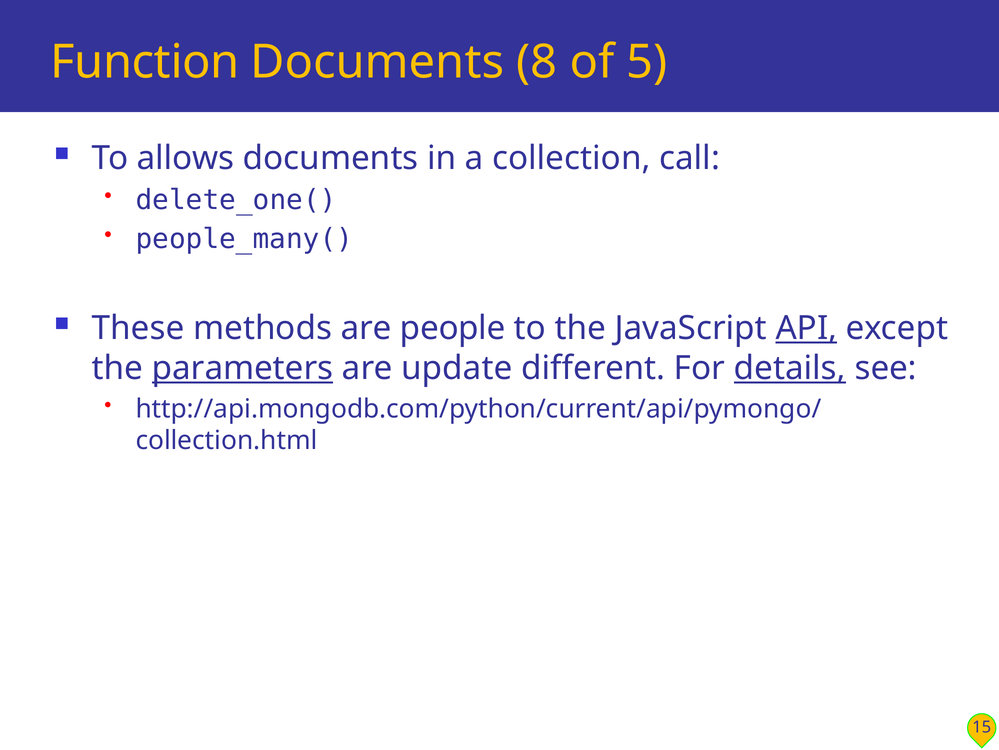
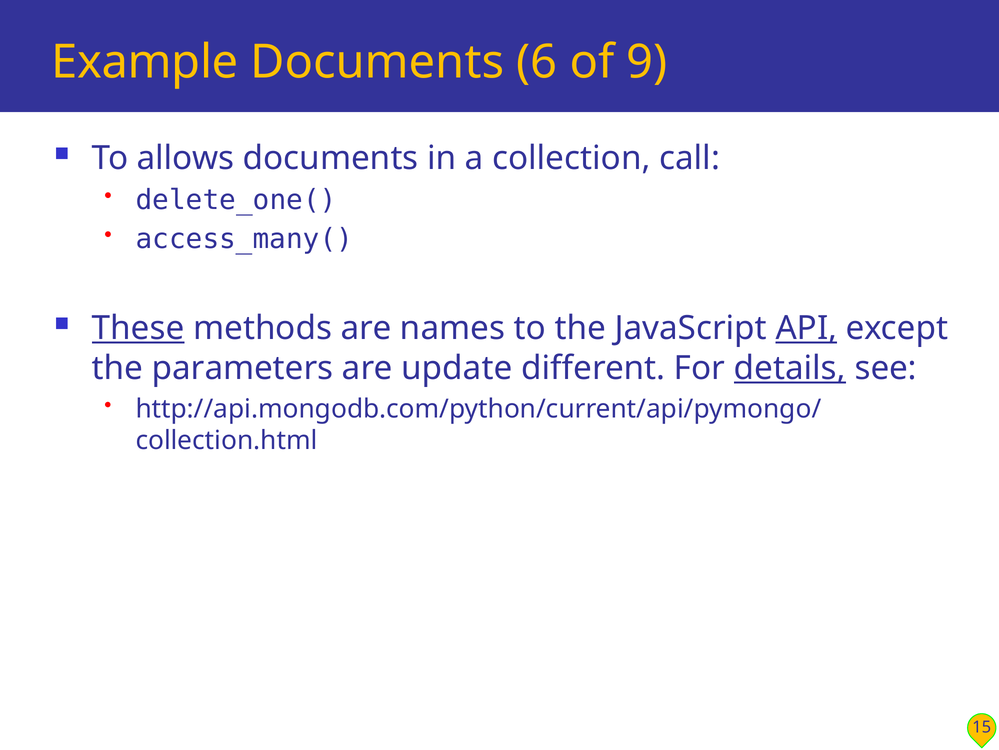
Function: Function -> Example
8: 8 -> 6
5: 5 -> 9
people_many(: people_many( -> access_many(
These underline: none -> present
people: people -> names
parameters underline: present -> none
